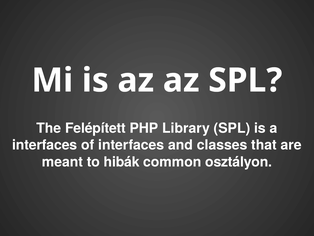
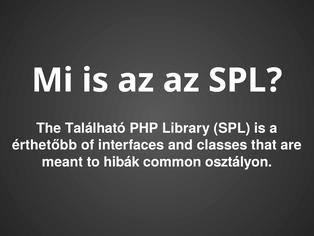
Felépített: Felépített -> Található
interfaces at (45, 145): interfaces -> érthetőbb
